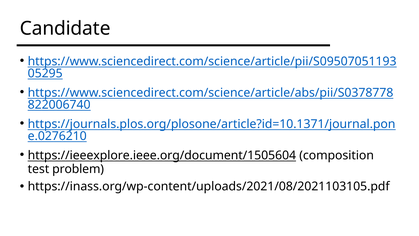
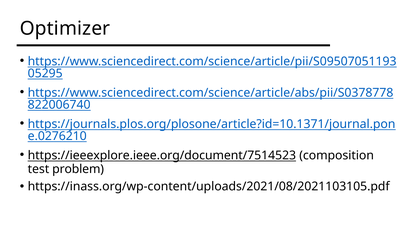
Candidate: Candidate -> Optimizer
https://ieeexplore.ieee.org/document/1505604: https://ieeexplore.ieee.org/document/1505604 -> https://ieeexplore.ieee.org/document/7514523
